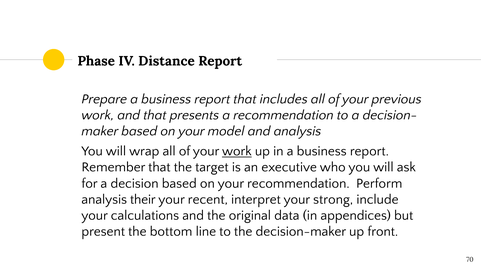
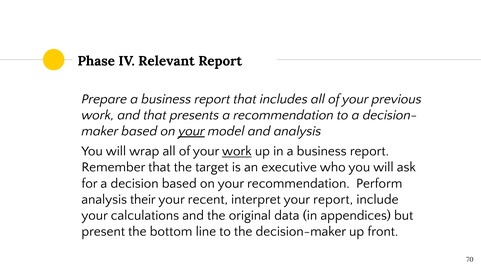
Distance: Distance -> Relevant
your at (192, 131) underline: none -> present
your strong: strong -> report
